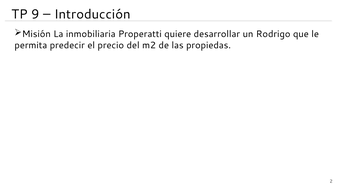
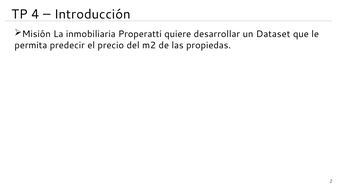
9: 9 -> 4
Rodrigo: Rodrigo -> Dataset
